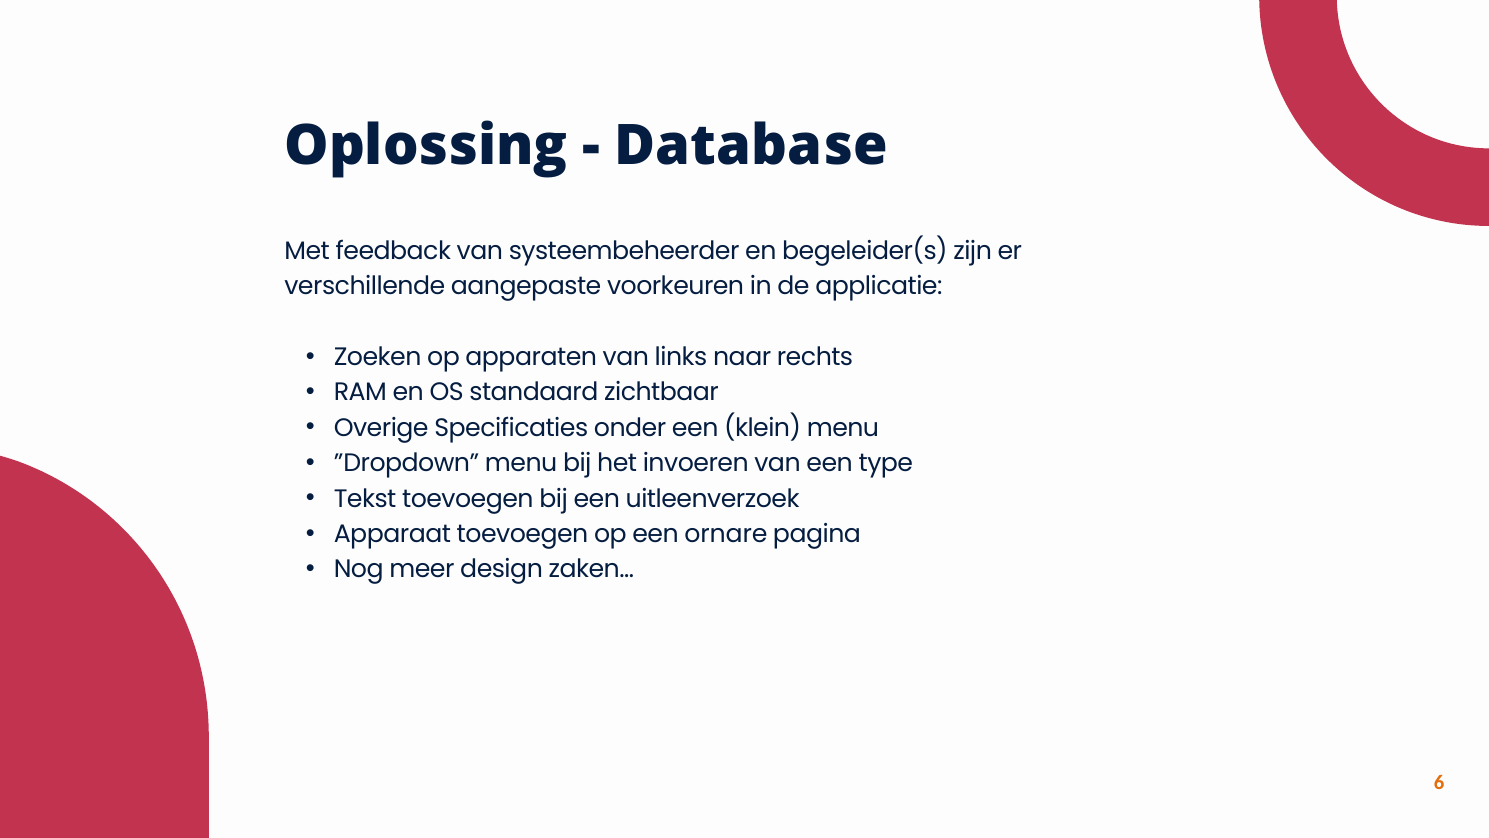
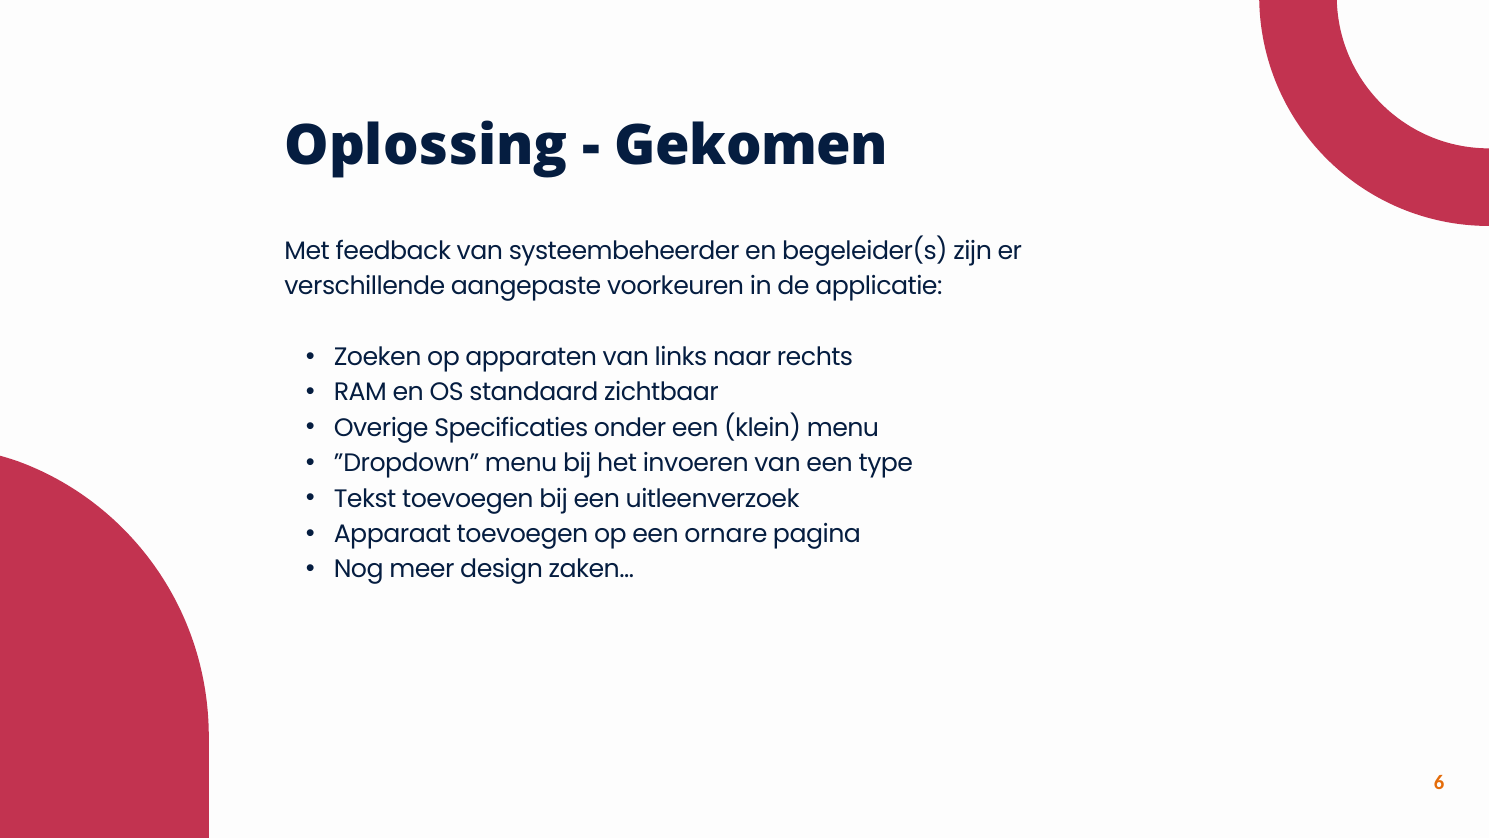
Database: Database -> Gekomen
